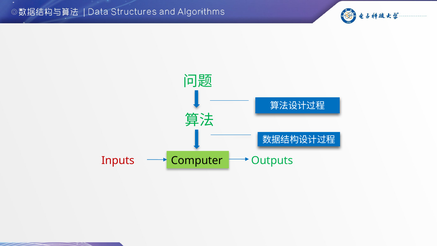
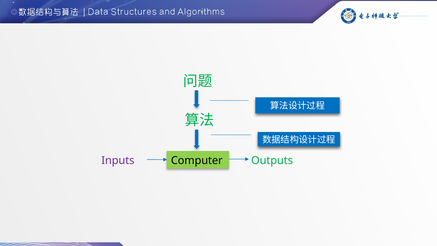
Inputs colour: red -> purple
